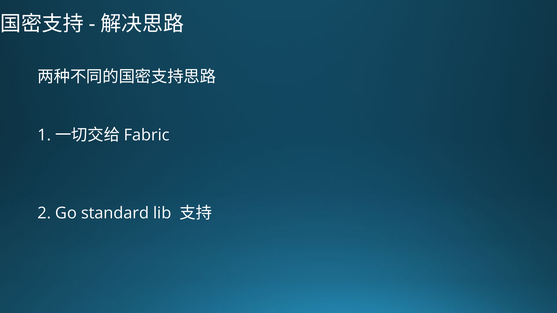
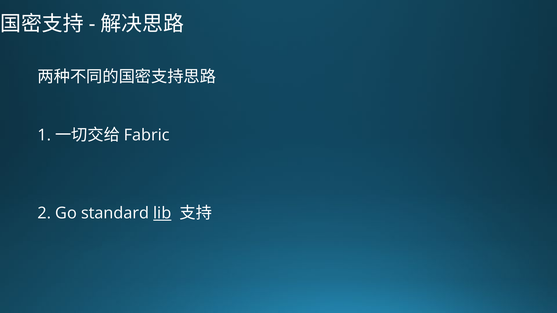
lib underline: none -> present
